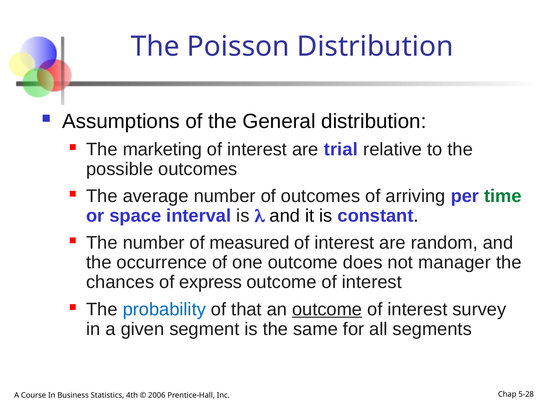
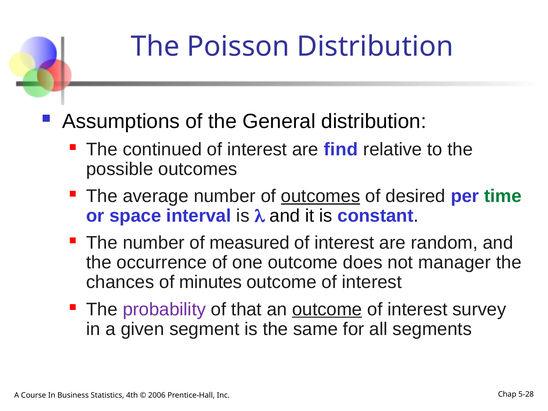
marketing: marketing -> continued
trial: trial -> find
outcomes at (321, 196) underline: none -> present
arriving: arriving -> desired
express: express -> minutes
probability colour: blue -> purple
